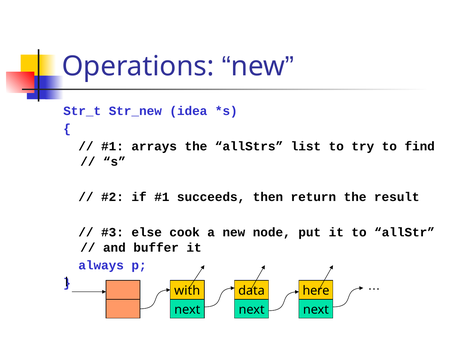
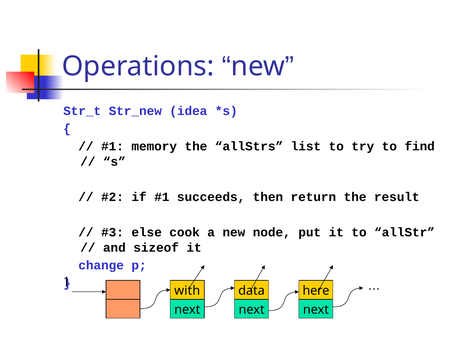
arrays: arrays -> memory
buffer: buffer -> sizeof
always: always -> change
